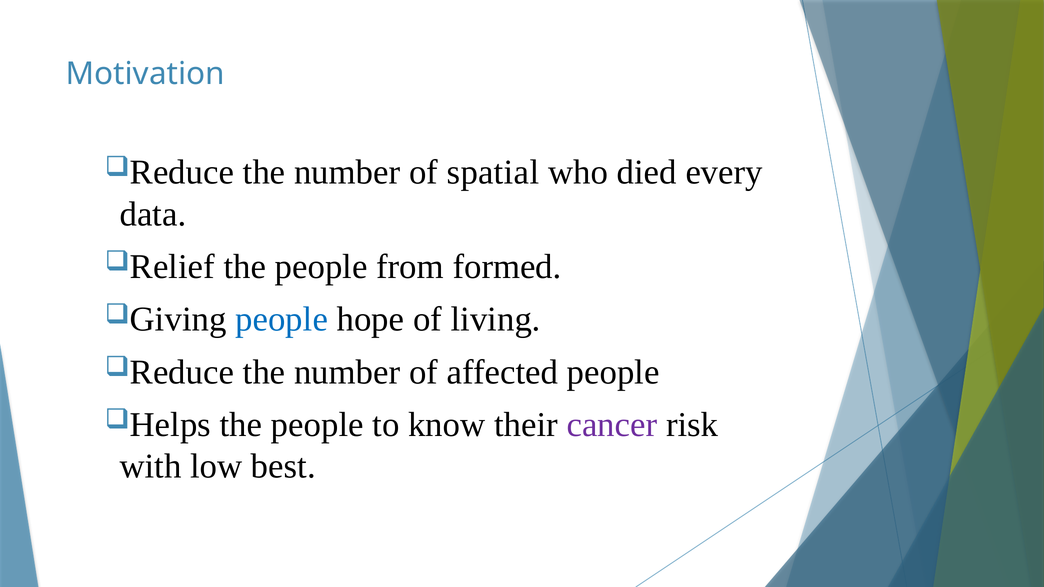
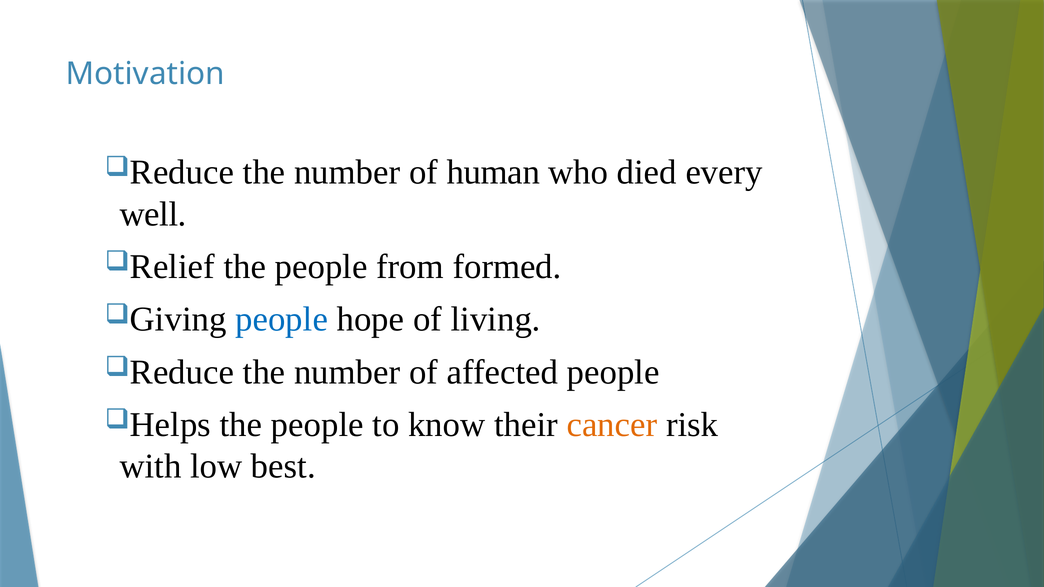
spatial: spatial -> human
data: data -> well
cancer colour: purple -> orange
